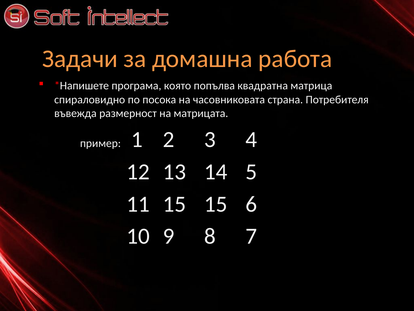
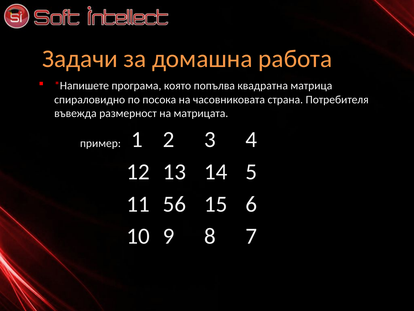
11 15: 15 -> 56
